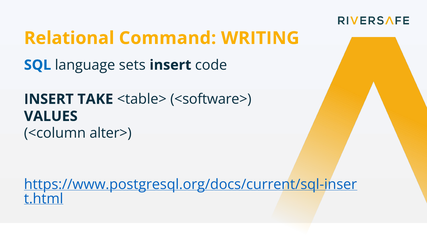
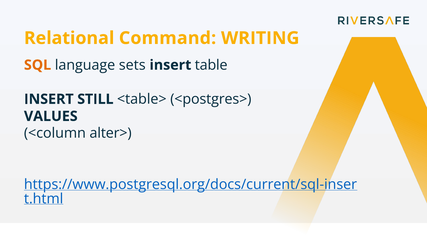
SQL colour: blue -> orange
code: code -> table
TAKE: TAKE -> STILL
<software>: <software> -> <postgres>
